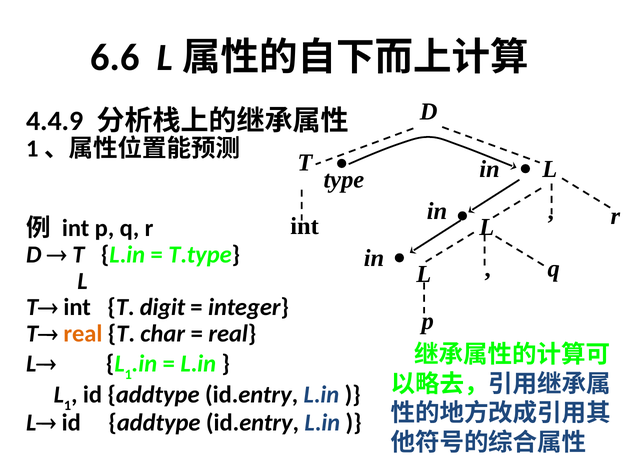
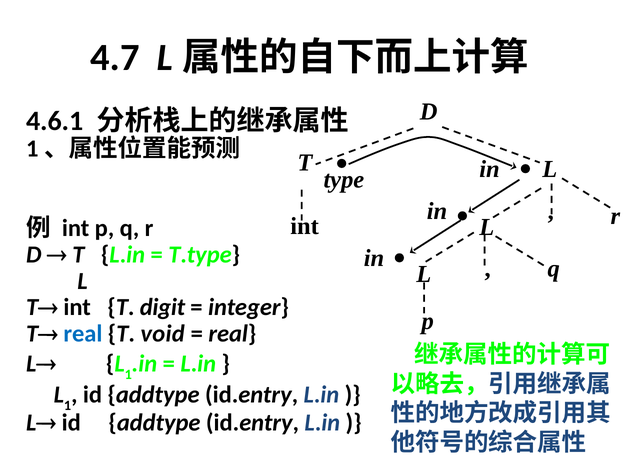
6.6: 6.6 -> 4.7
4.4.9: 4.4.9 -> 4.6.1
real at (83, 334) colour: orange -> blue
char: char -> void
